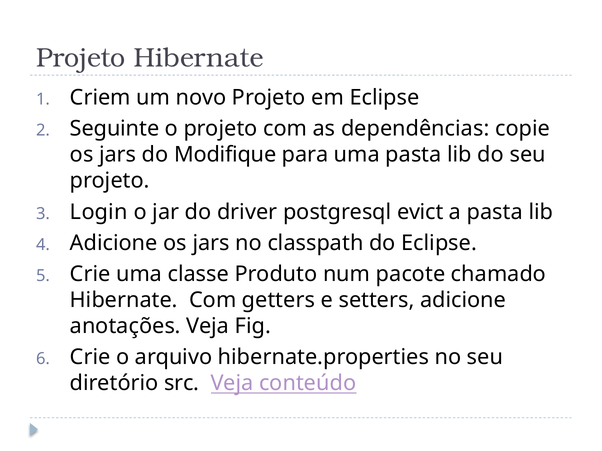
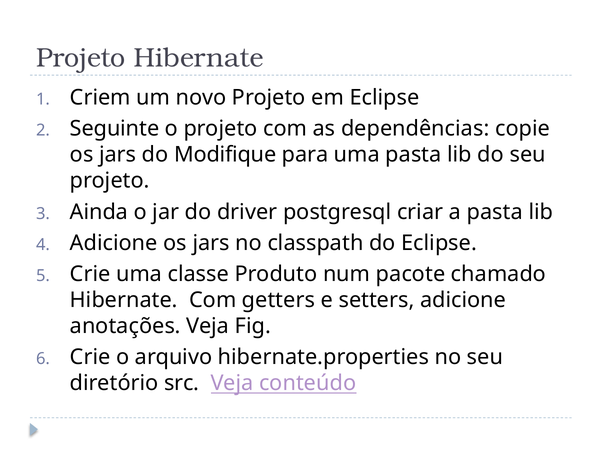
Login: Login -> Ainda
evict: evict -> criar
